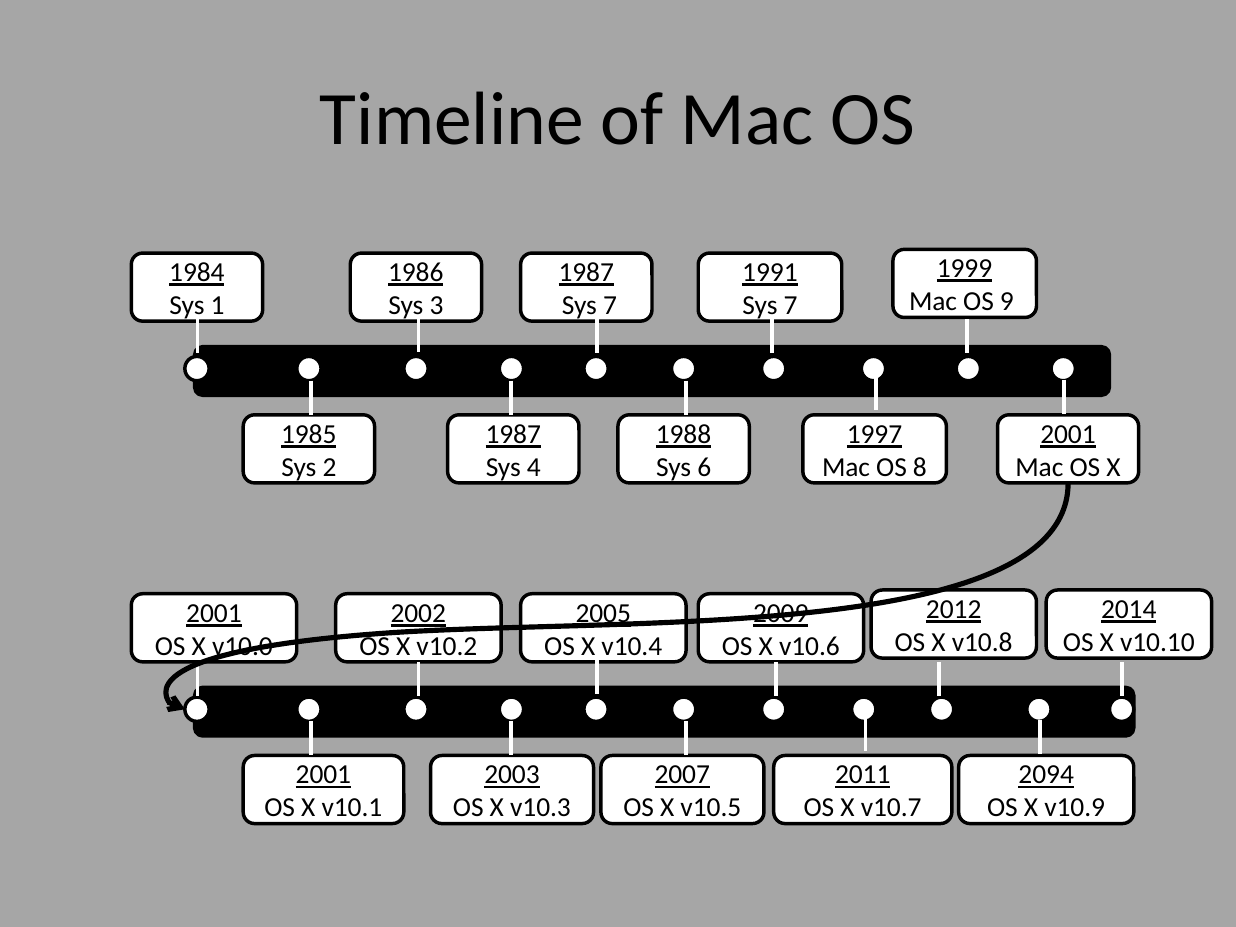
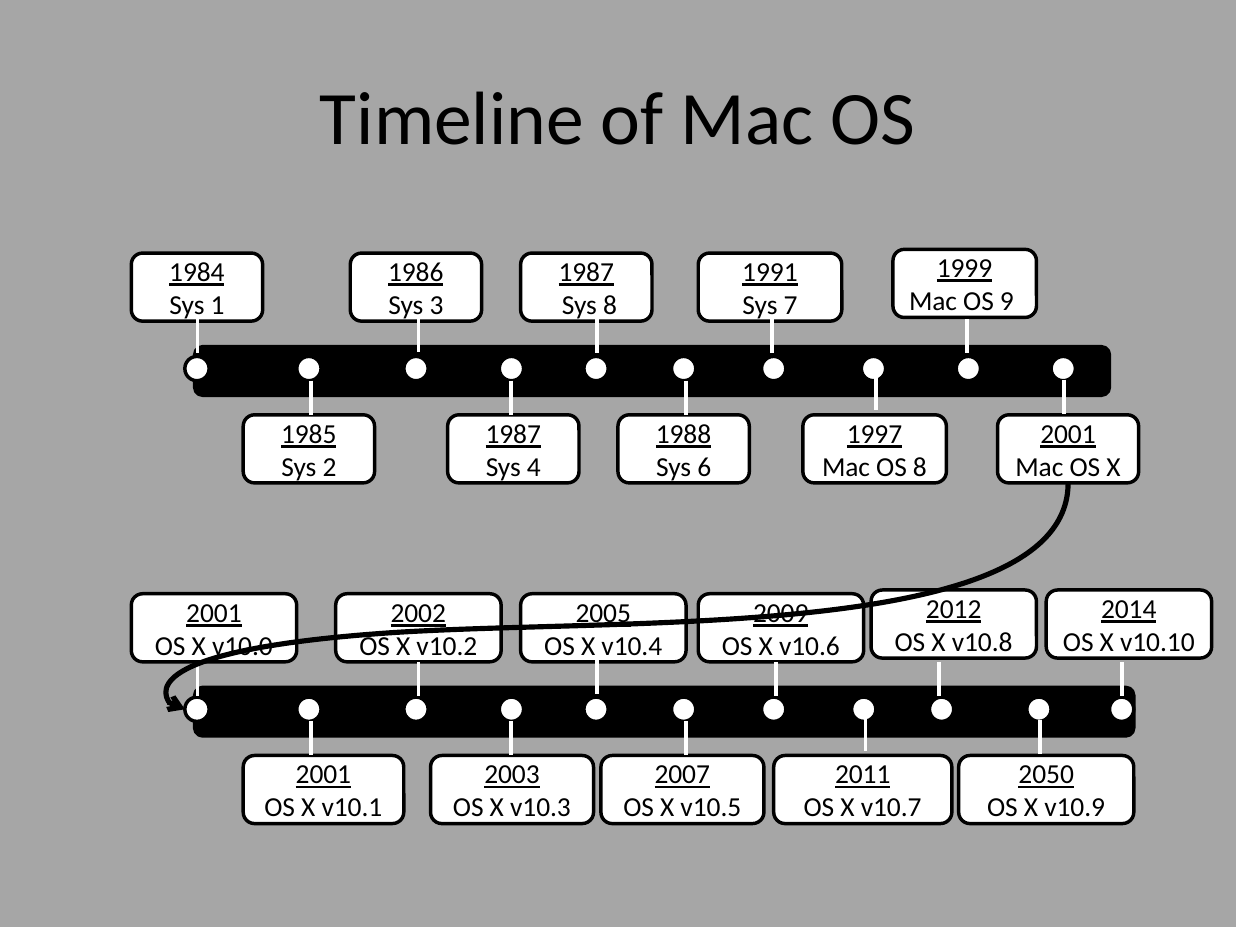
7 at (610, 305): 7 -> 8
2094: 2094 -> 2050
